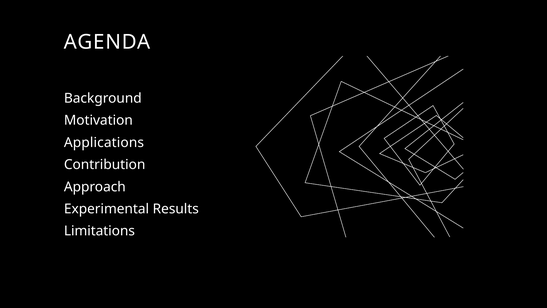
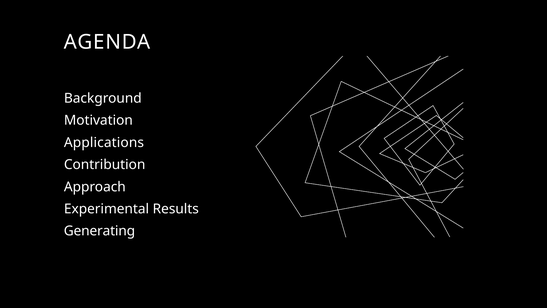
Limitations: Limitations -> Generating
